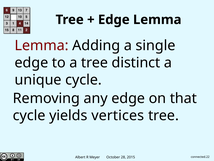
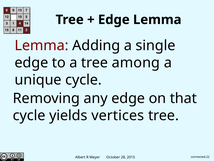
distinct: distinct -> among
